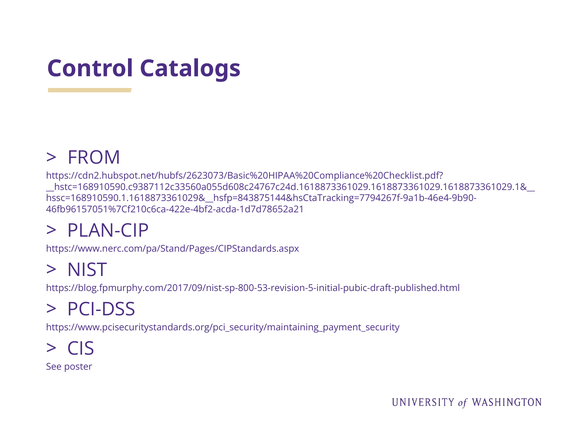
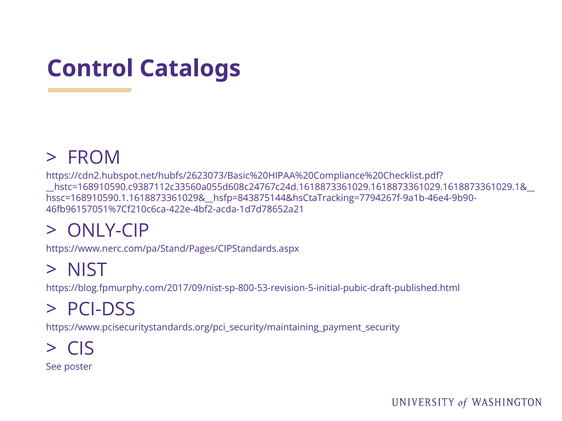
PLAN-CIP: PLAN-CIP -> ONLY-CIP
